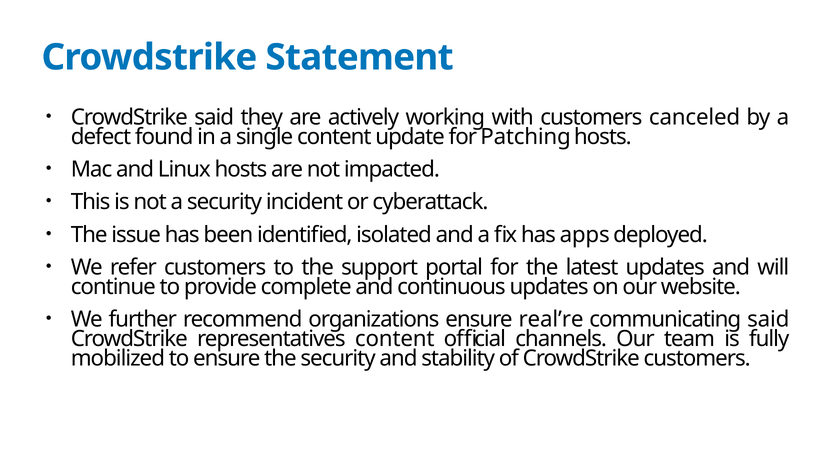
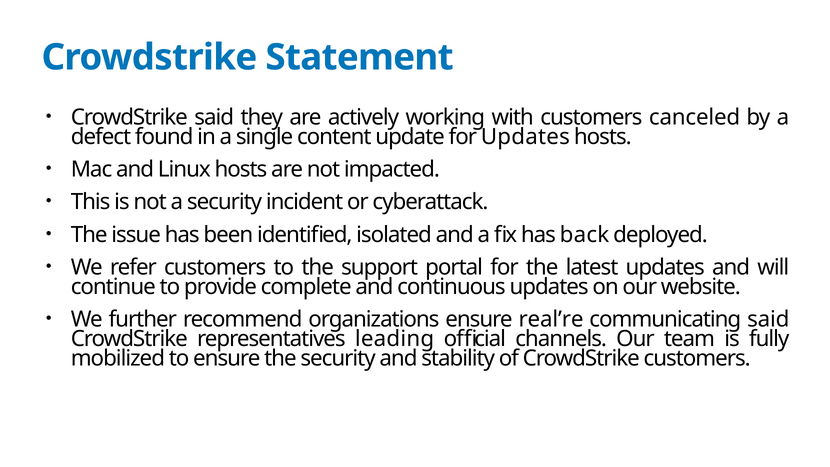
for Patching: Patching -> Updates
apps: apps -> back
representatives content: content -> leading
